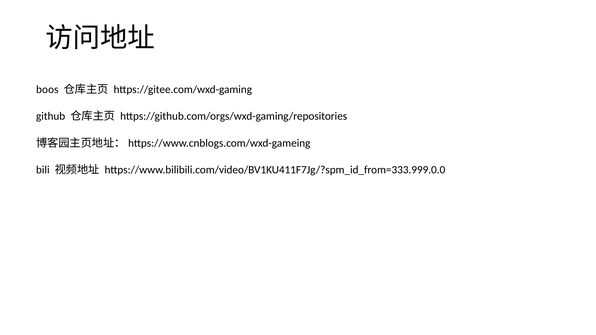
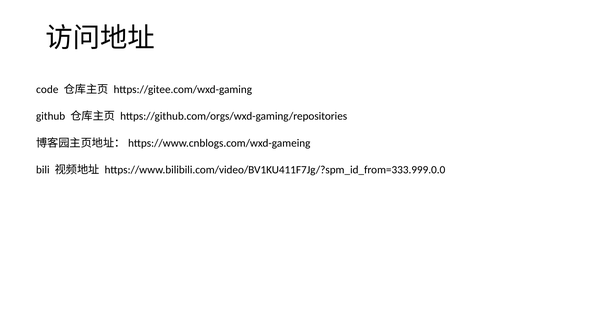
boos: boos -> code
